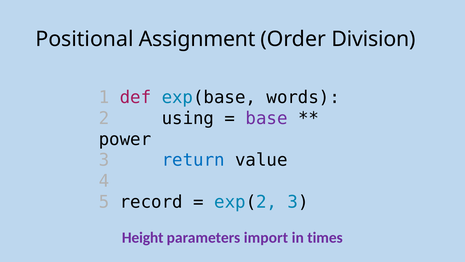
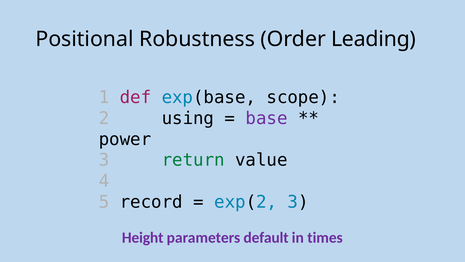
Assignment: Assignment -> Robustness
Division: Division -> Leading
words: words -> scope
return colour: blue -> green
import: import -> default
